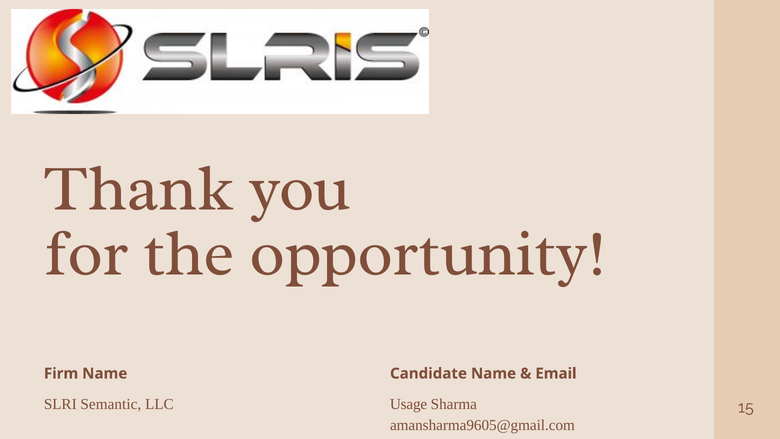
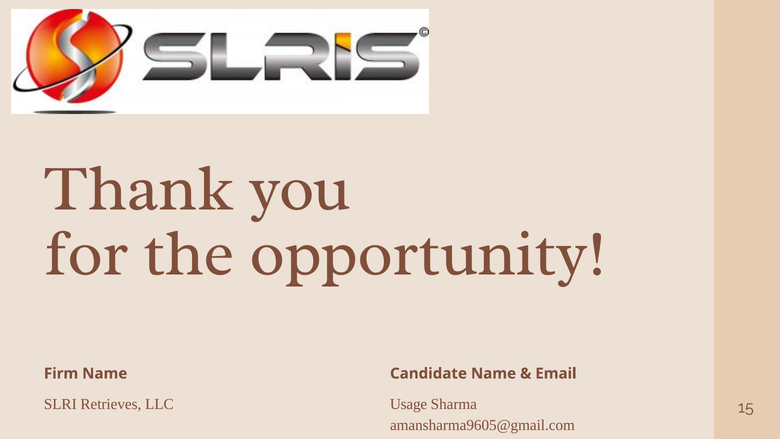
Semantic: Semantic -> Retrieves
